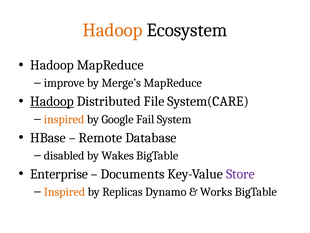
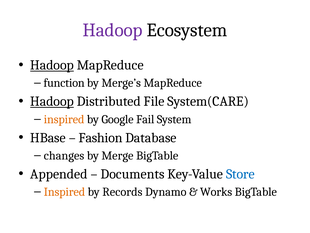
Hadoop at (113, 30) colour: orange -> purple
Hadoop at (52, 65) underline: none -> present
improve: improve -> function
Remote: Remote -> Fashion
disabled: disabled -> changes
Wakes: Wakes -> Merge
Enterprise: Enterprise -> Appended
Store colour: purple -> blue
Replicas: Replicas -> Records
